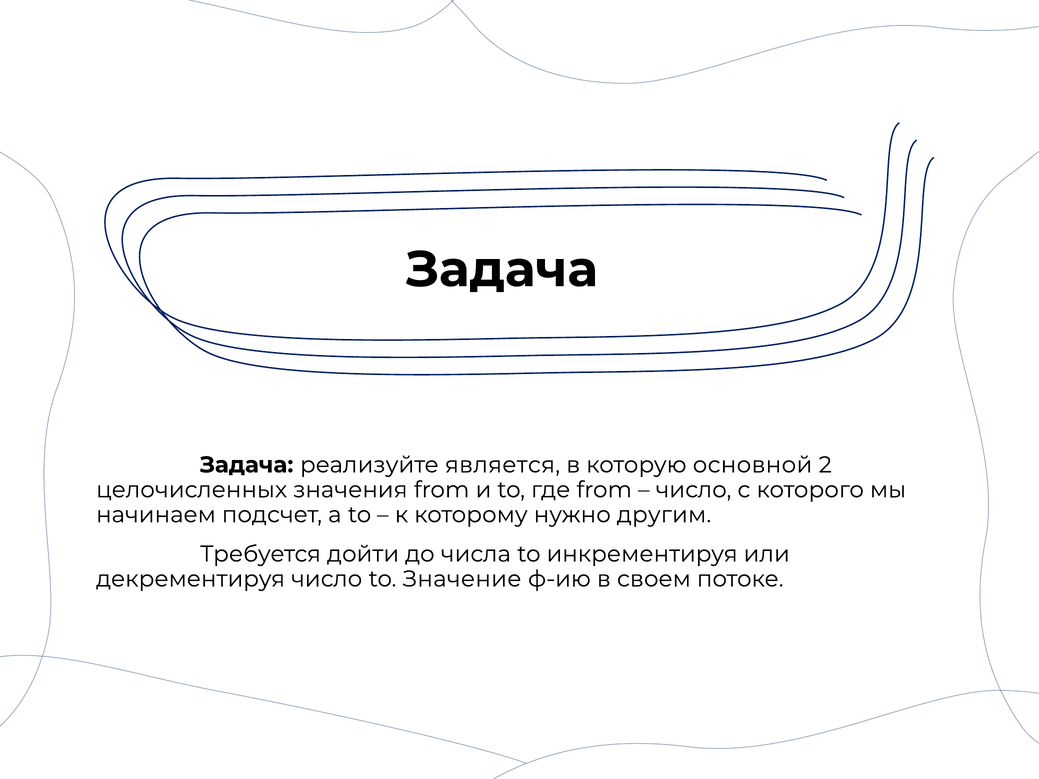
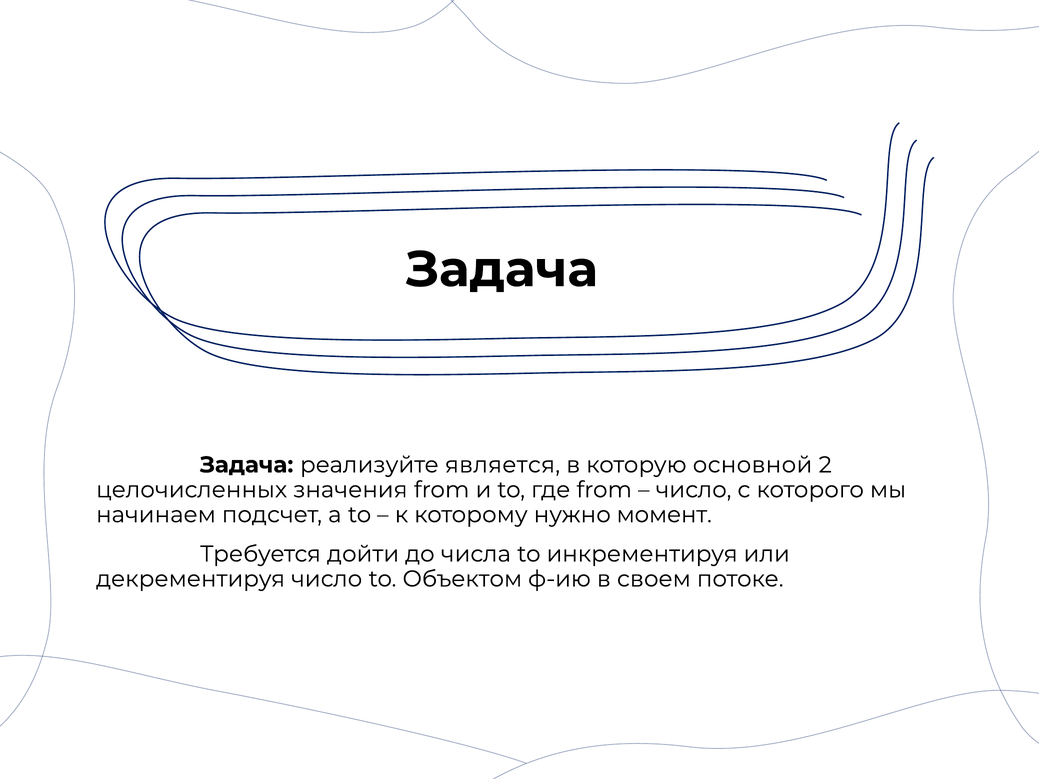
другим: другим -> момент
Значение: Значение -> Объектом
